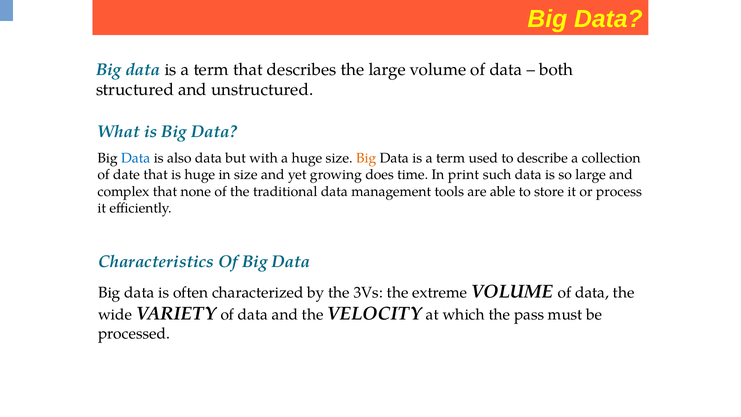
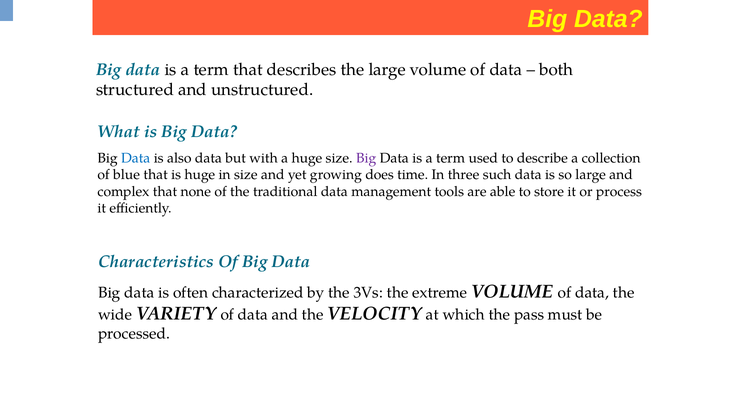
Big at (366, 158) colour: orange -> purple
date: date -> blue
print: print -> three
